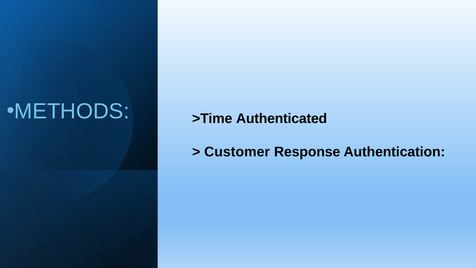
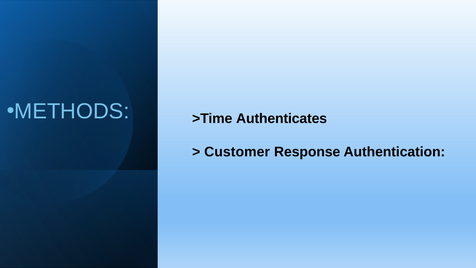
Authenticated: Authenticated -> Authenticates
